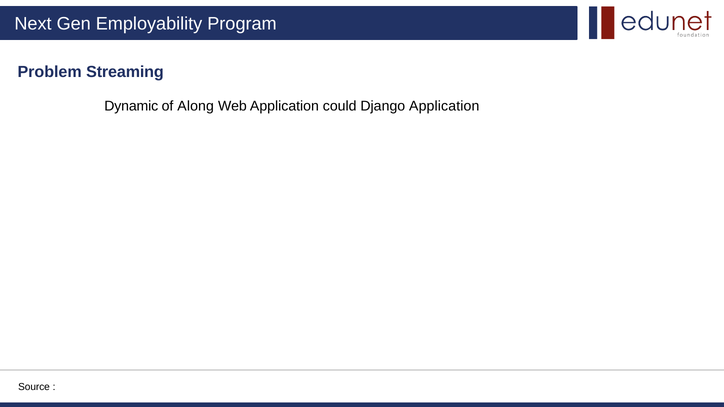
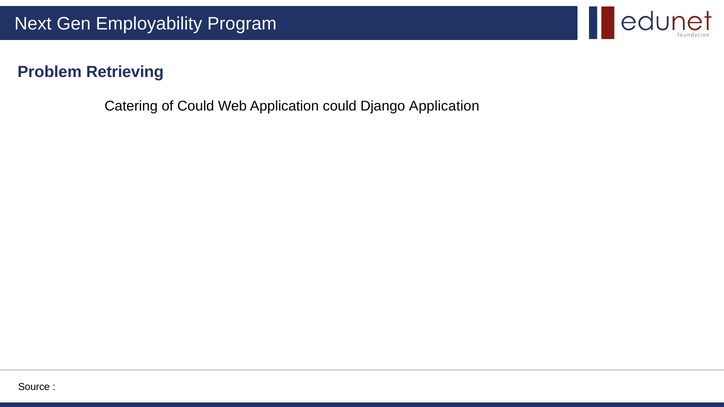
Streaming: Streaming -> Retrieving
Dynamic: Dynamic -> Catering
of Along: Along -> Could
